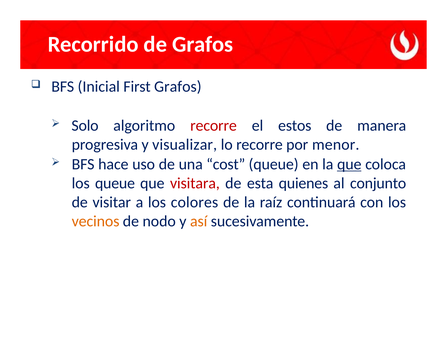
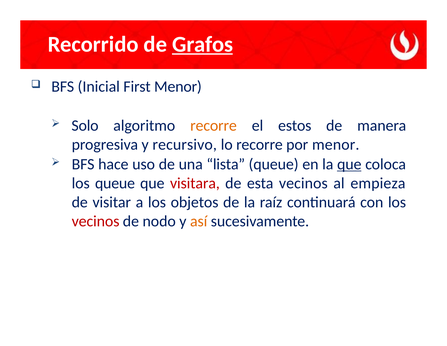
Grafos at (203, 44) underline: none -> present
First Grafos: Grafos -> Menor
recorre at (214, 125) colour: red -> orange
visualizar: visualizar -> recursivo
cost: cost -> lista
esta quienes: quienes -> vecinos
conjunto: conjunto -> empieza
colores: colores -> objetos
vecinos at (96, 221) colour: orange -> red
